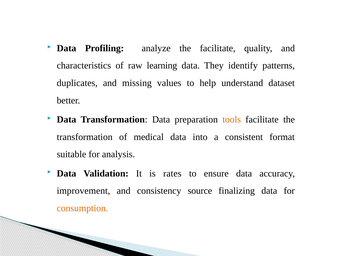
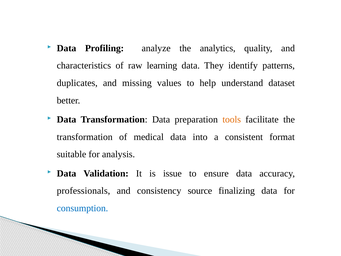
the facilitate: facilitate -> analytics
rates: rates -> issue
improvement: improvement -> professionals
consumption colour: orange -> blue
